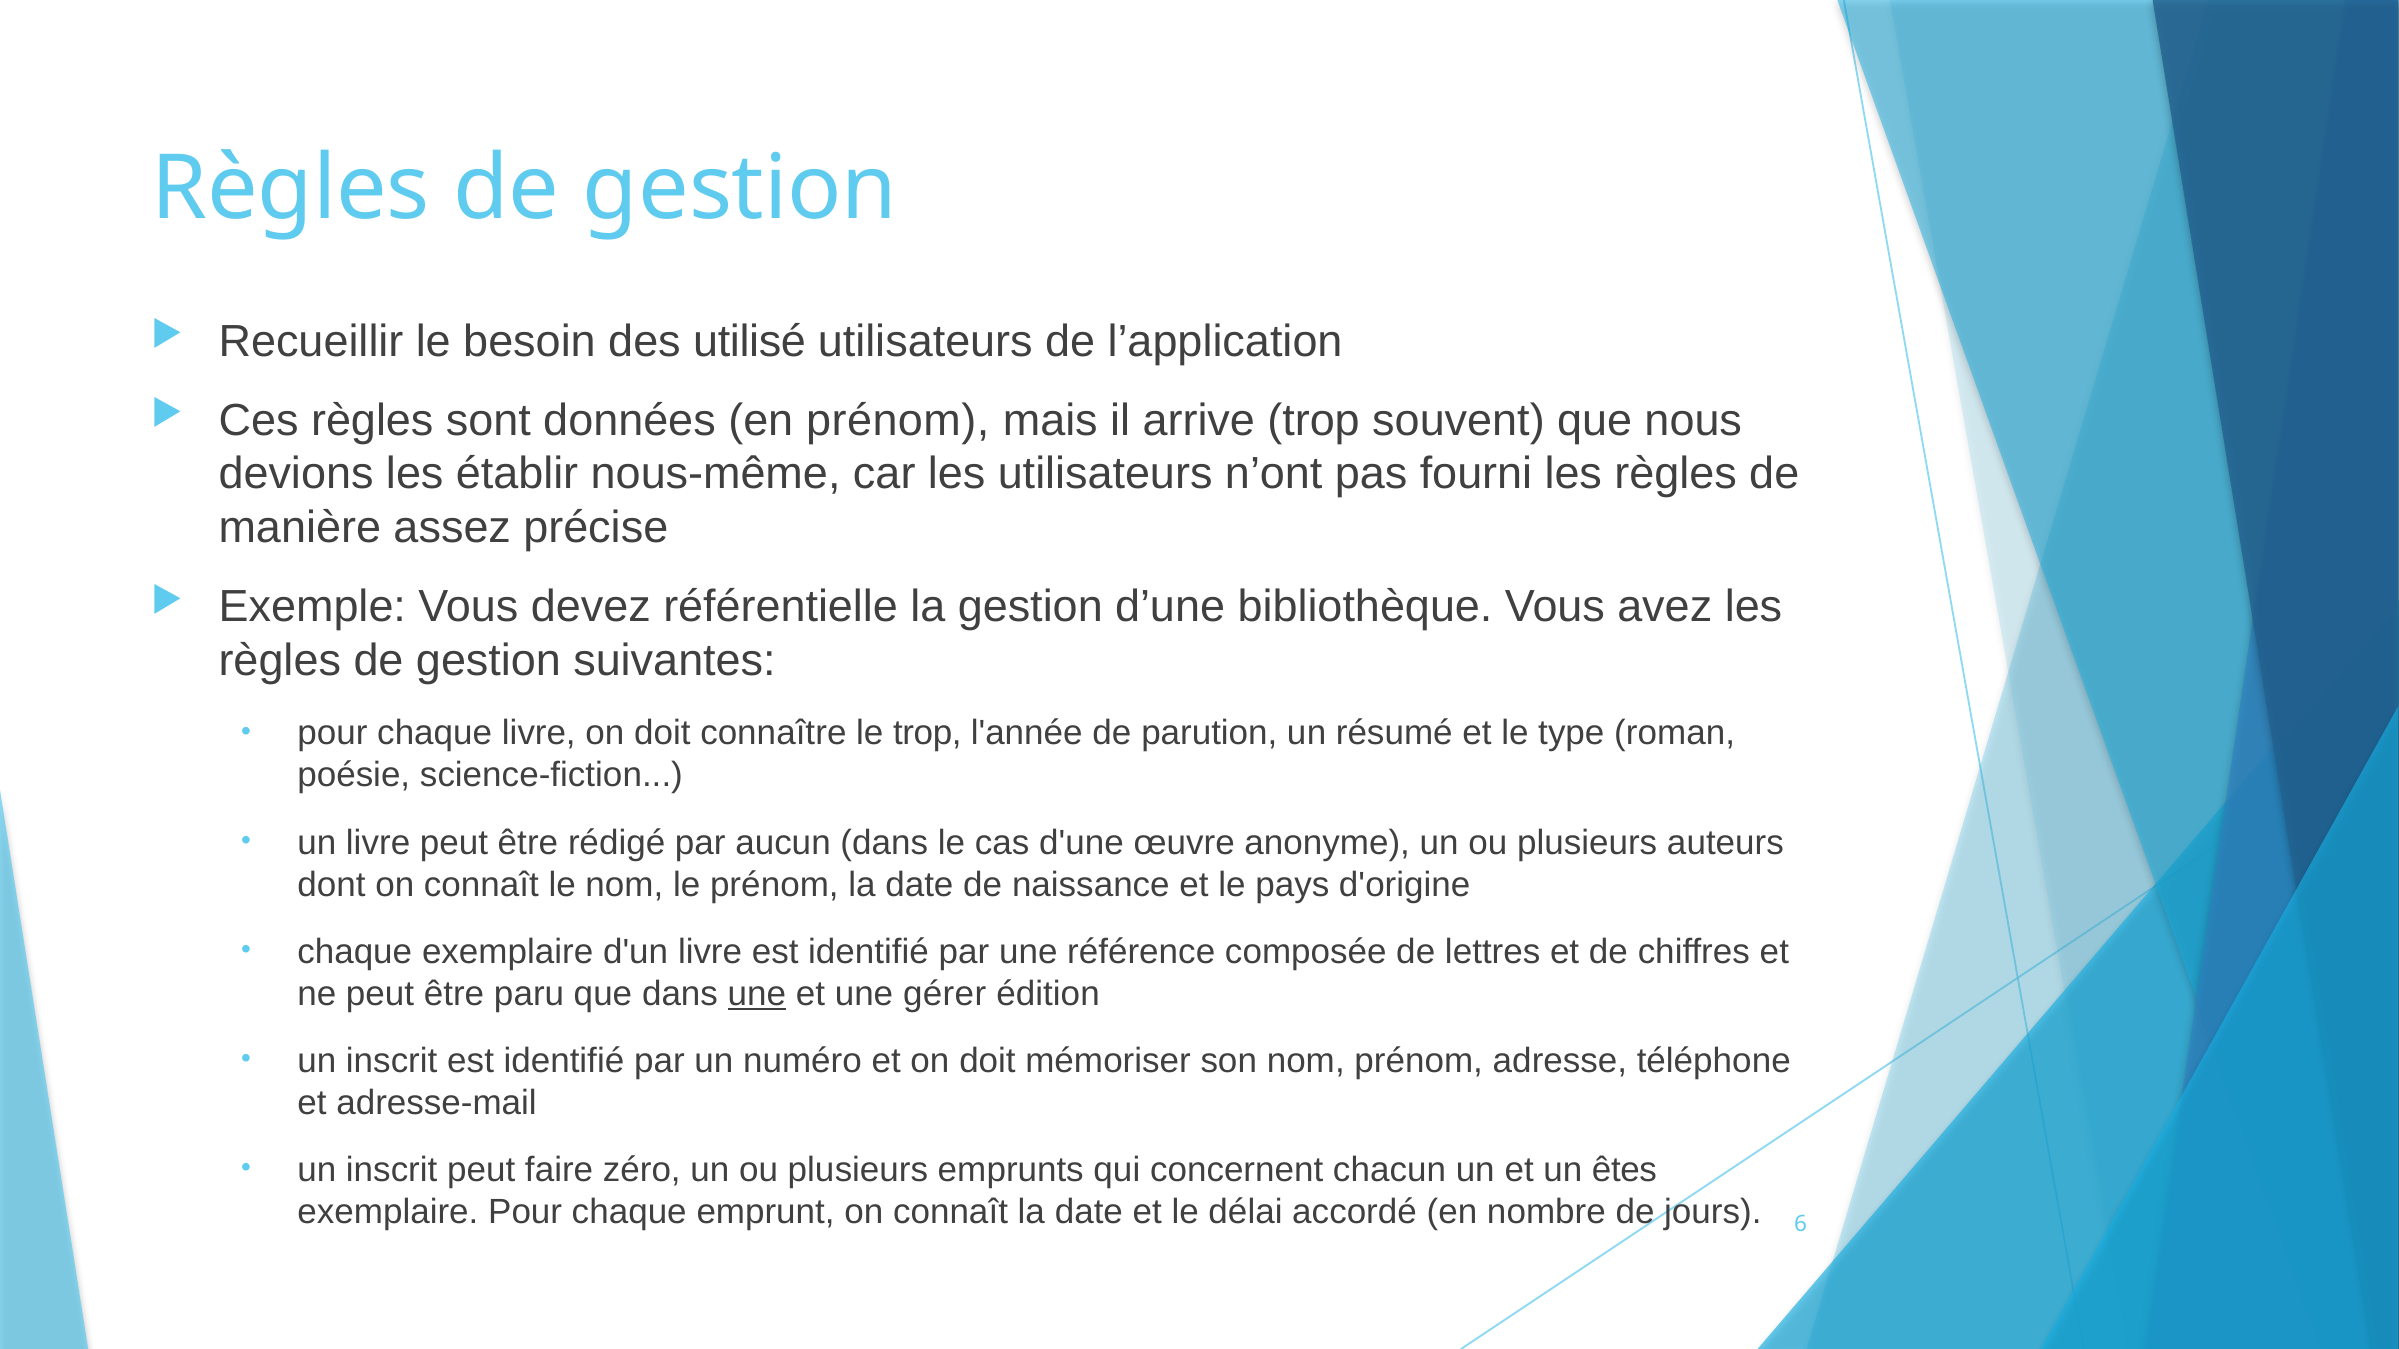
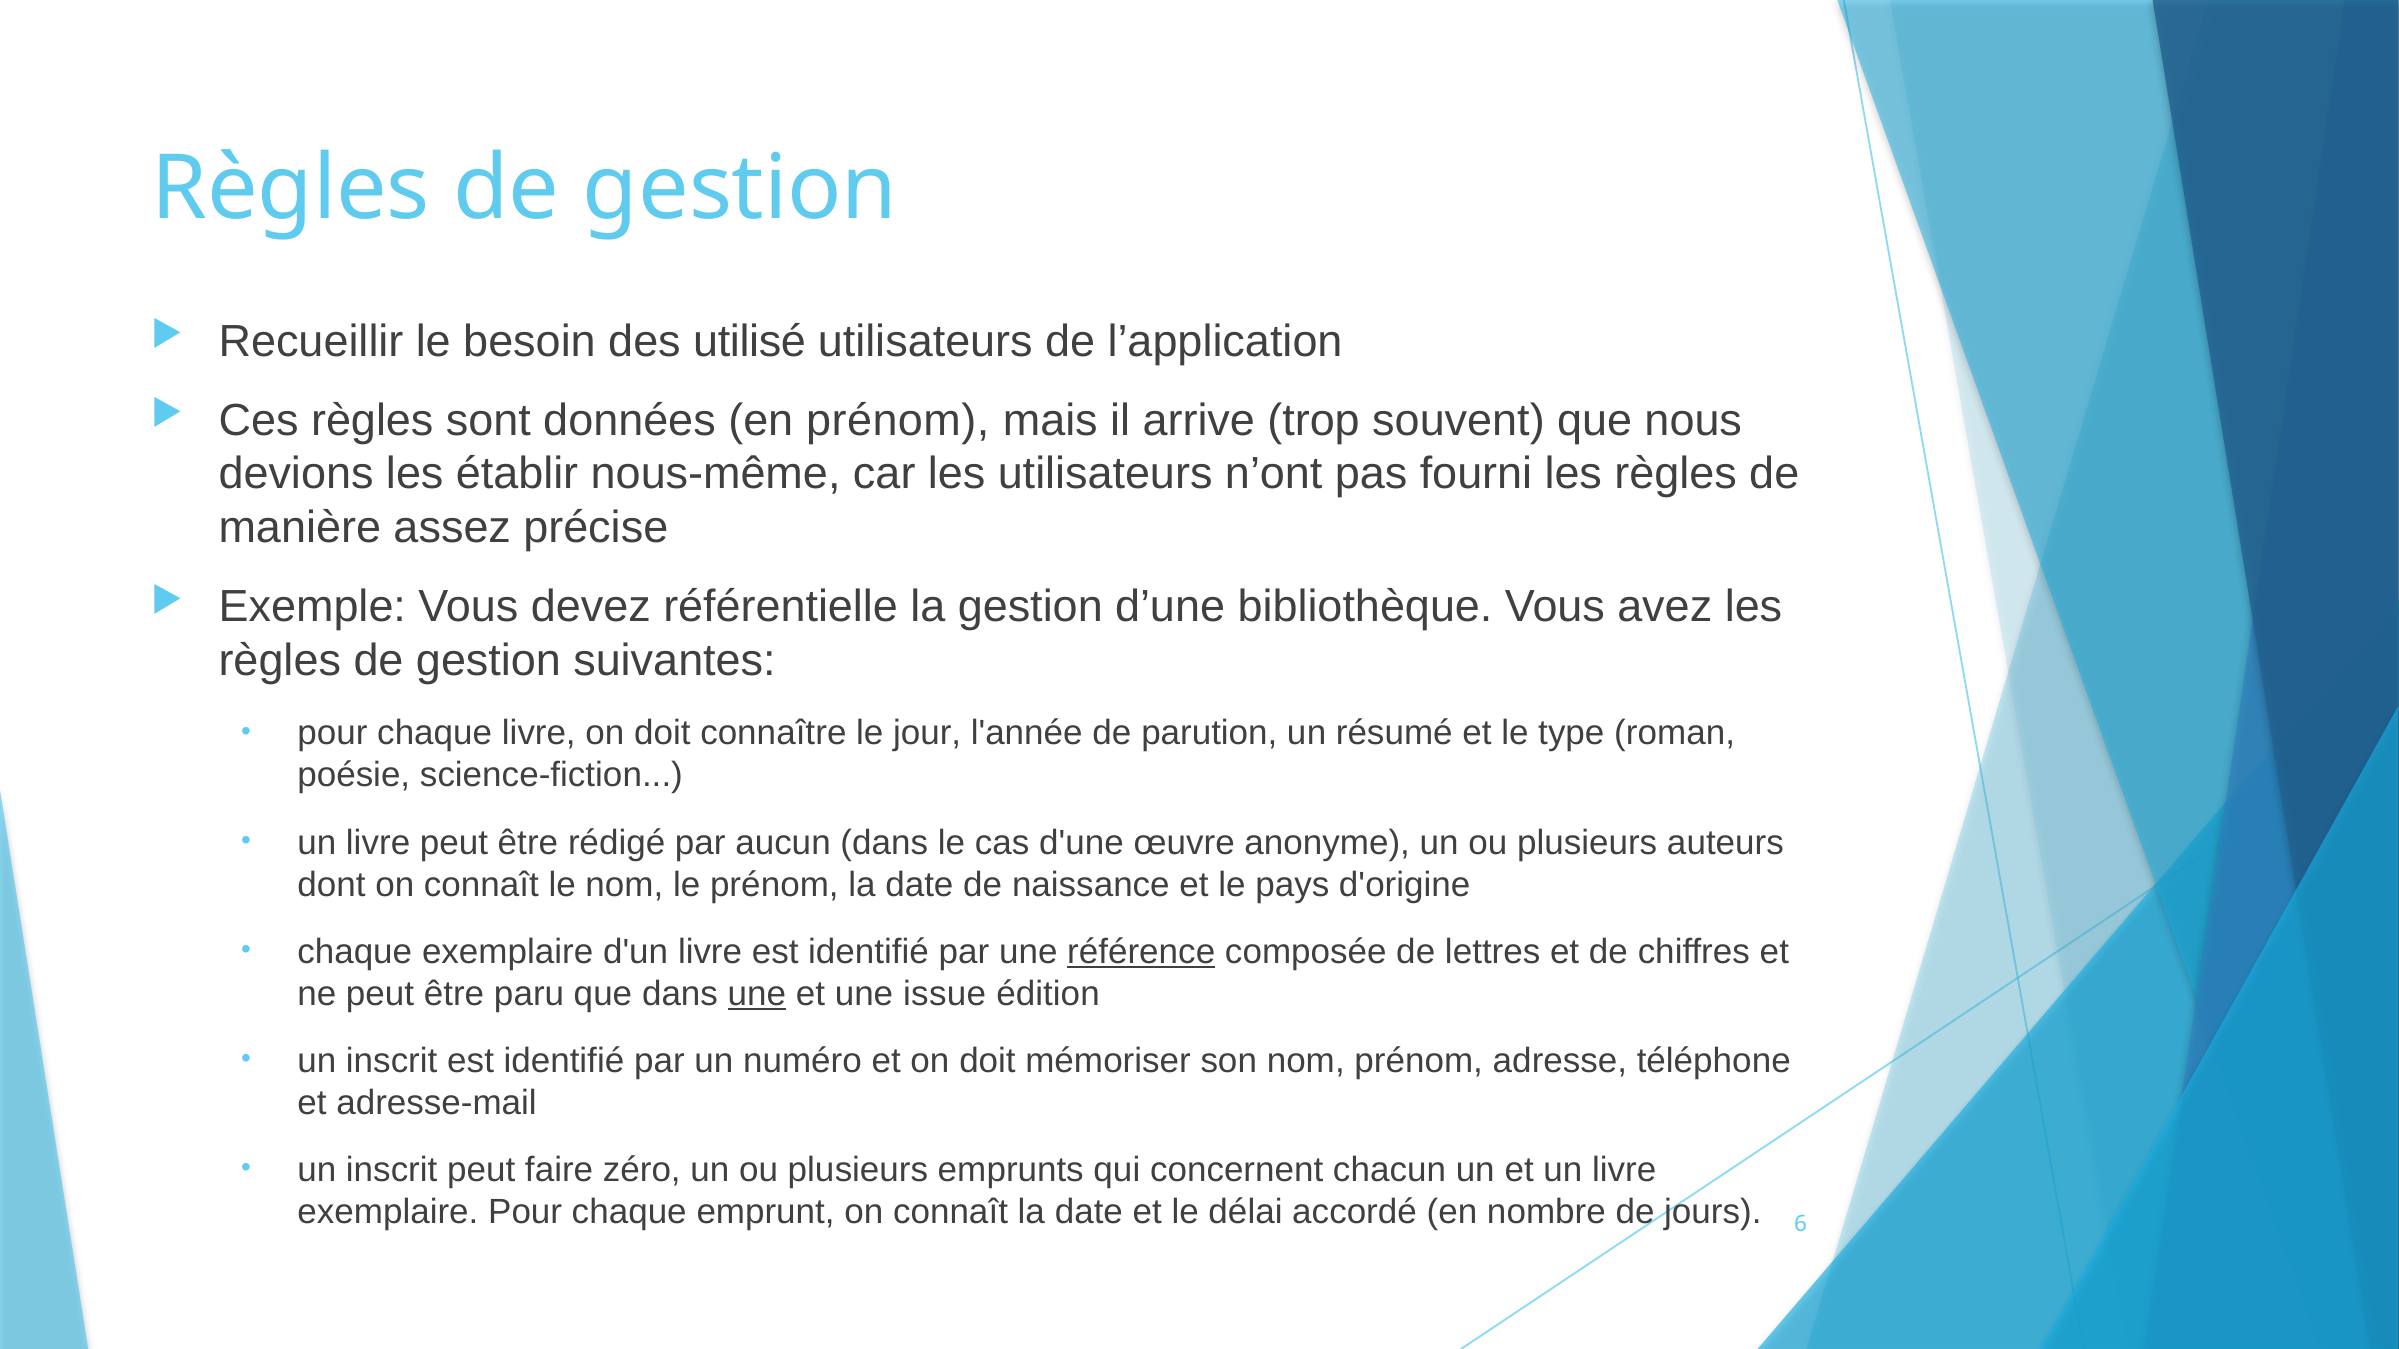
le trop: trop -> jour
référence underline: none -> present
gérer: gérer -> issue
et un êtes: êtes -> livre
